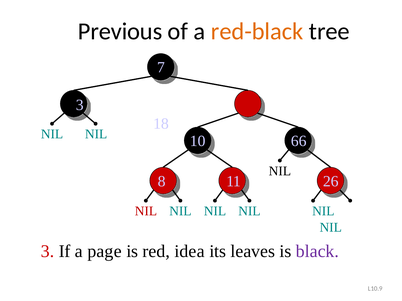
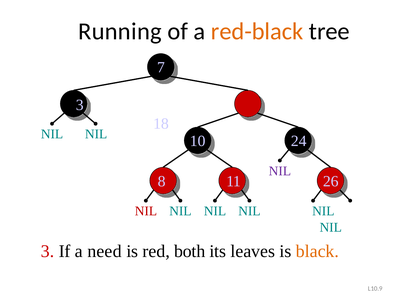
Previous: Previous -> Running
66: 66 -> 24
NIL at (280, 171) colour: black -> purple
page: page -> need
idea: idea -> both
black colour: purple -> orange
